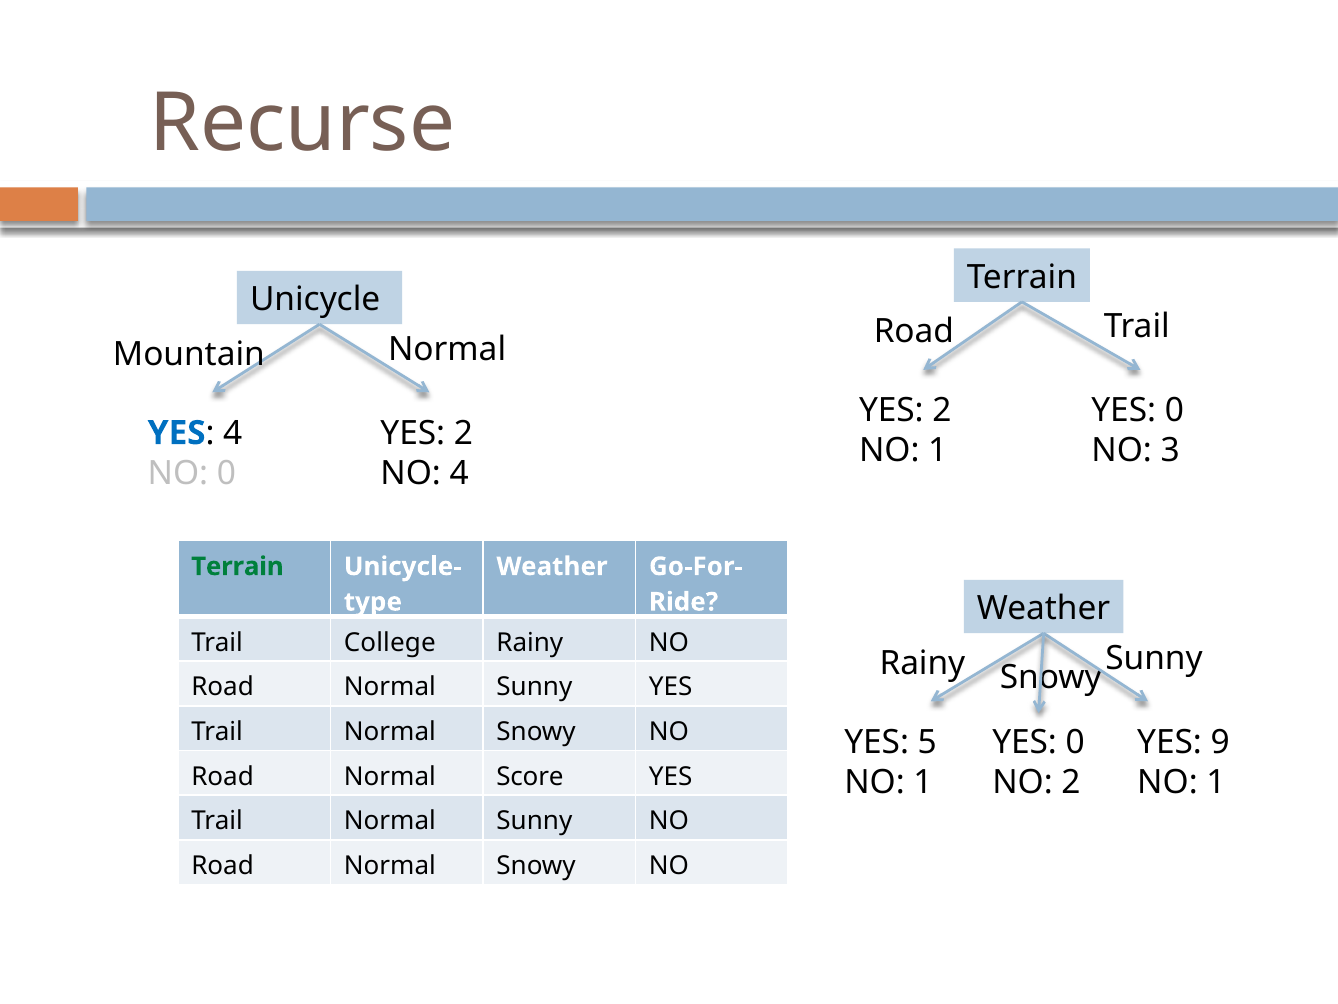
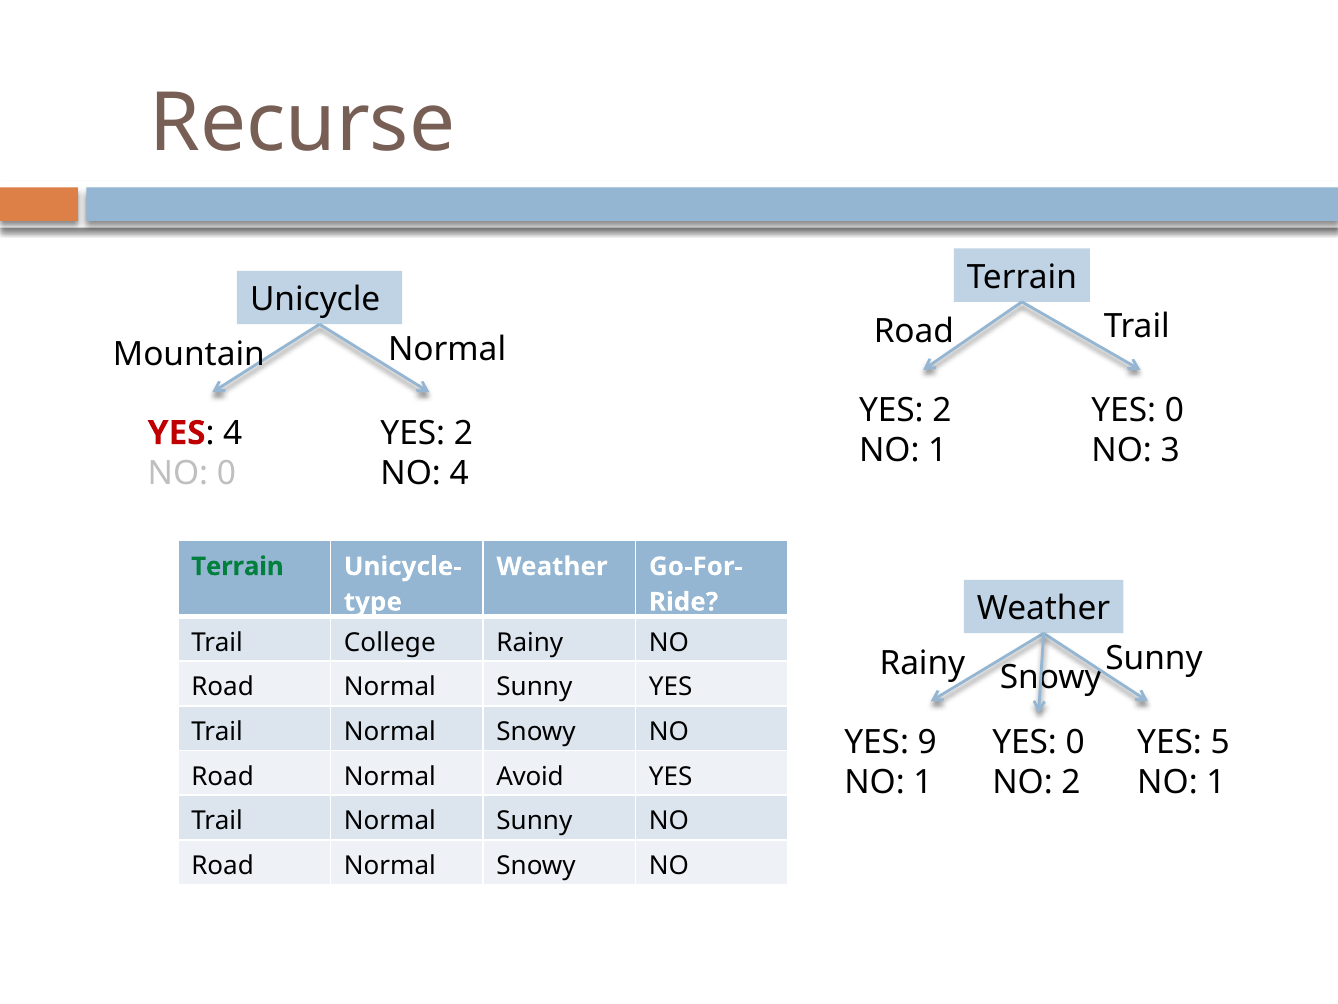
YES at (177, 433) colour: blue -> red
5: 5 -> 9
9: 9 -> 5
Score: Score -> Avoid
